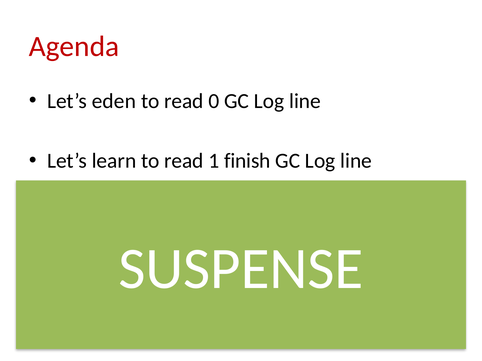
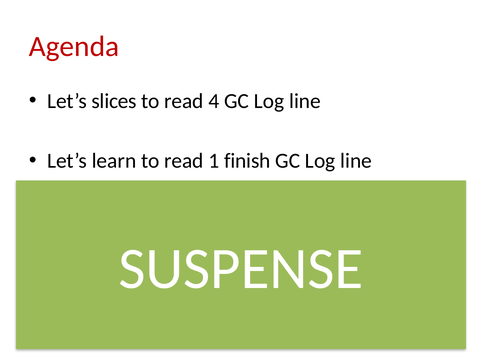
eden: eden -> slices
0: 0 -> 4
